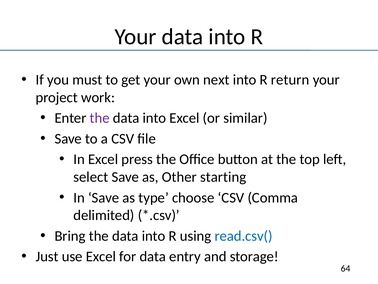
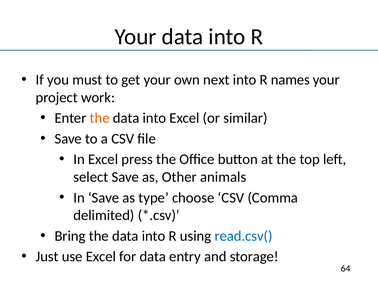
return: return -> names
the at (100, 118) colour: purple -> orange
starting: starting -> animals
